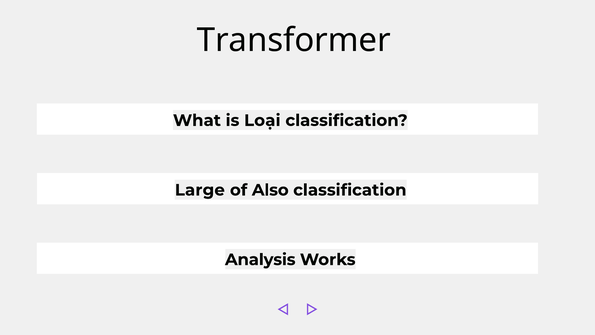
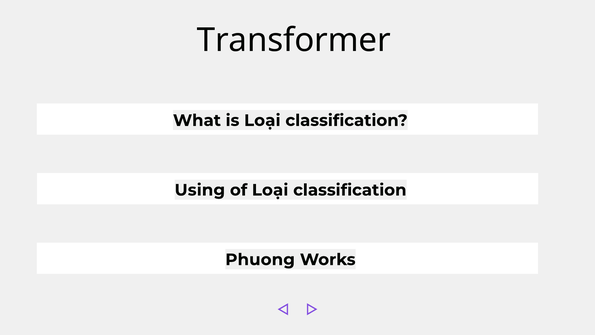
Large: Large -> Using
of Also: Also -> Loại
Analysis: Analysis -> Phuong
